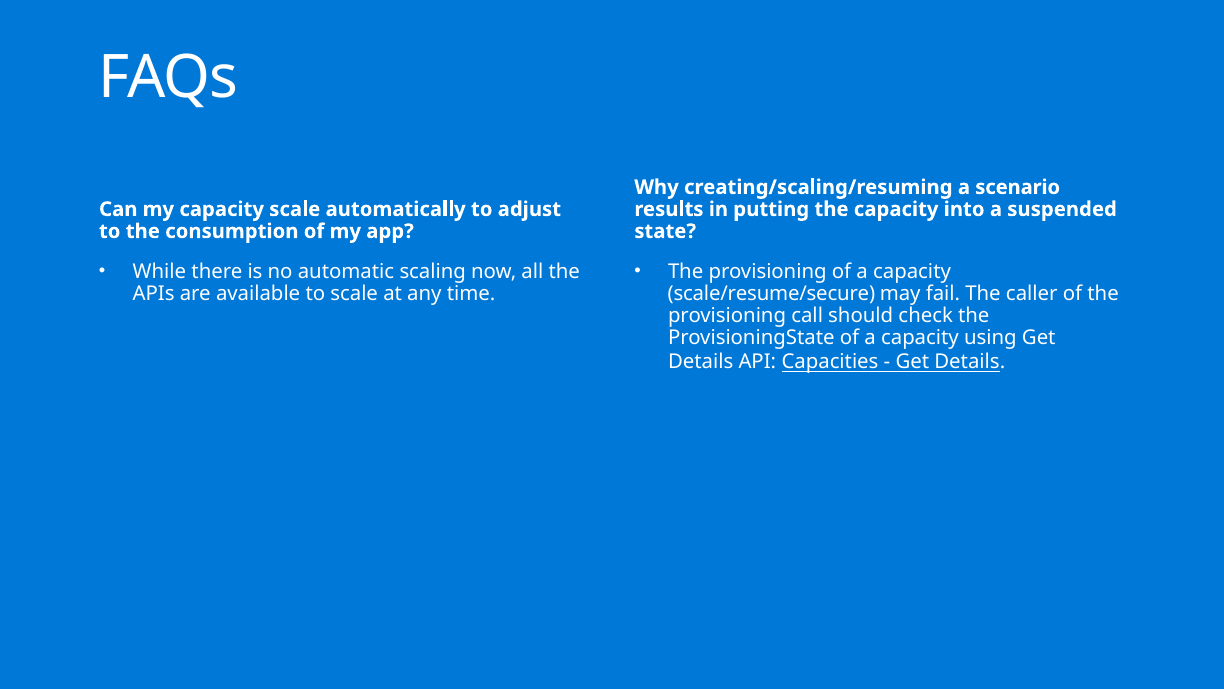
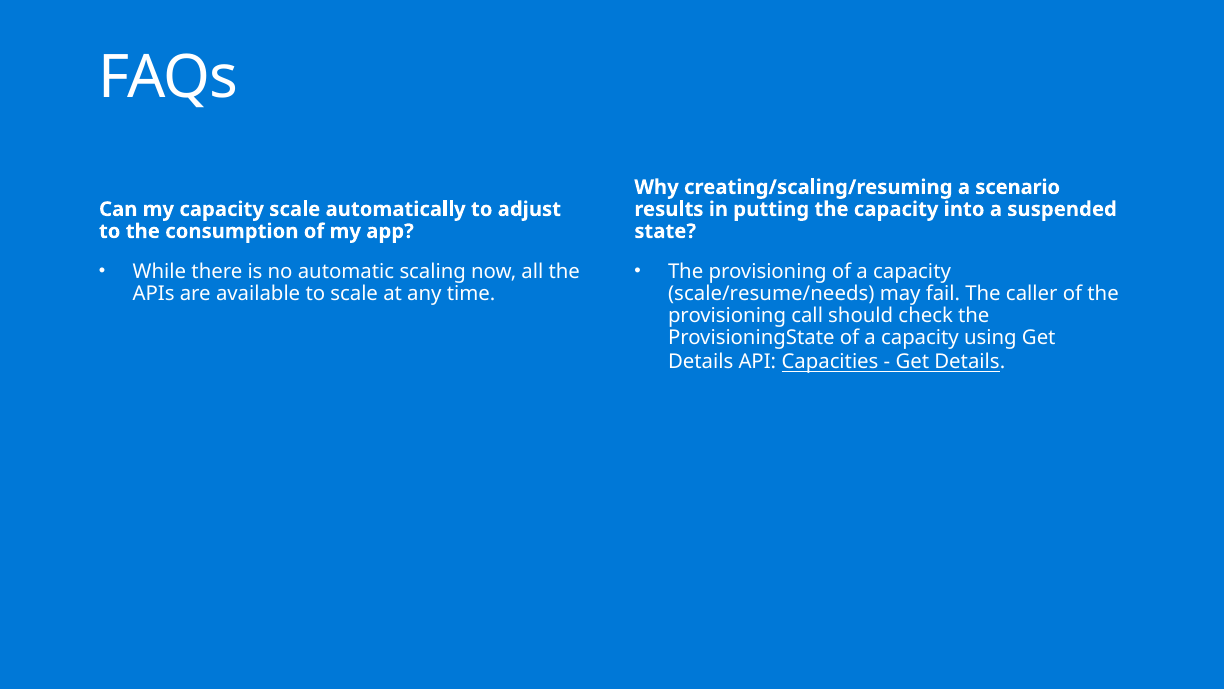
scale/resume/secure: scale/resume/secure -> scale/resume/needs
